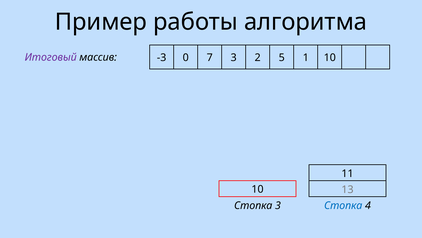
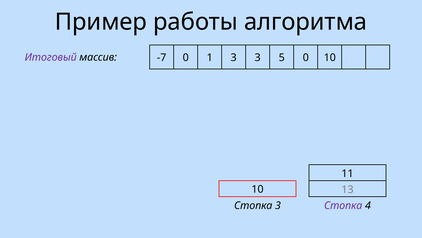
-3: -3 -> -7
7: 7 -> 1
3 2: 2 -> 3
5 1: 1 -> 0
Стопка at (343, 205) colour: blue -> purple
